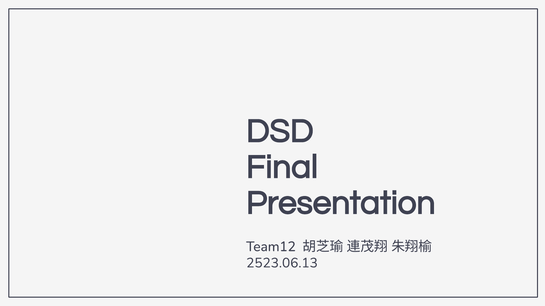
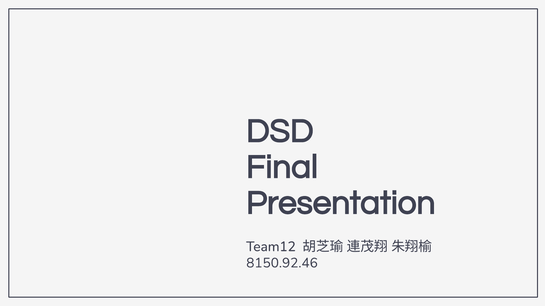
2523.06.13: 2523.06.13 -> 8150.92.46
